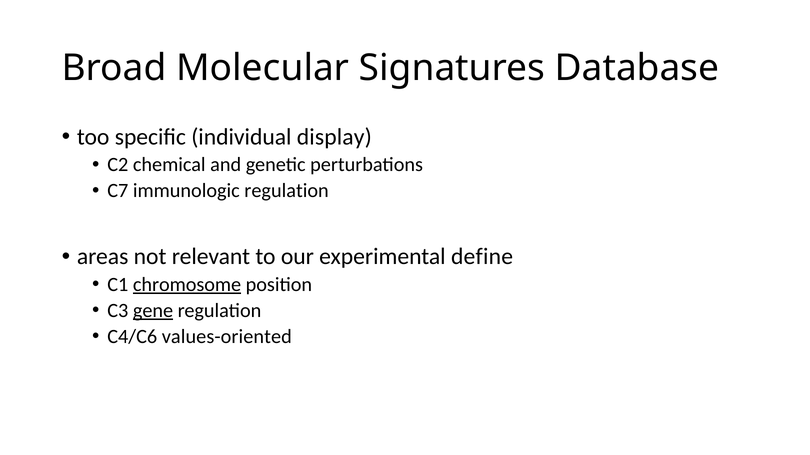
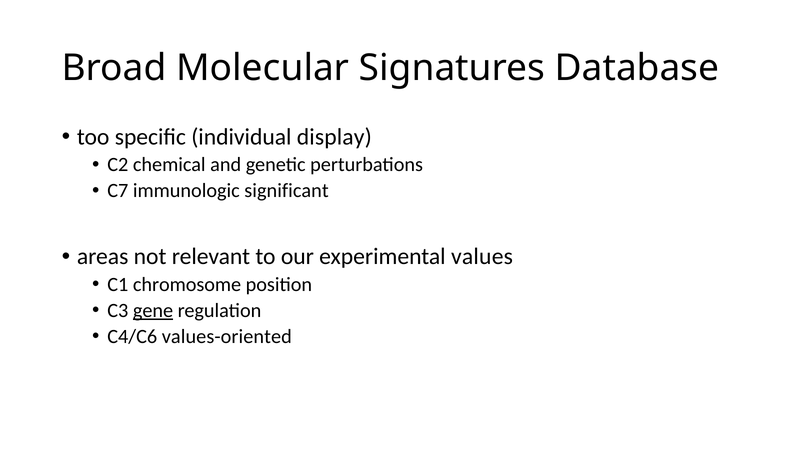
immunologic regulation: regulation -> significant
define: define -> values
chromosome underline: present -> none
